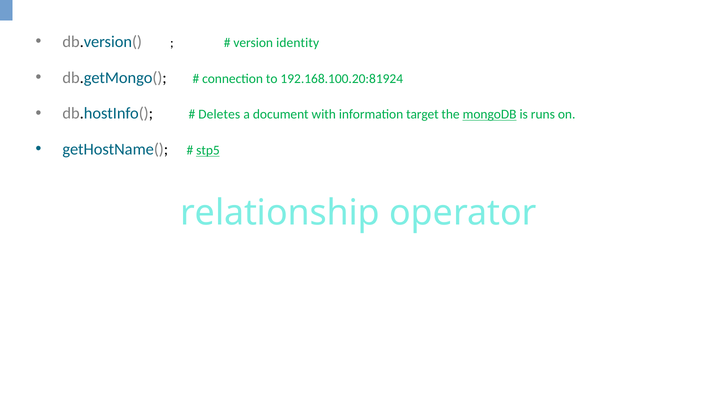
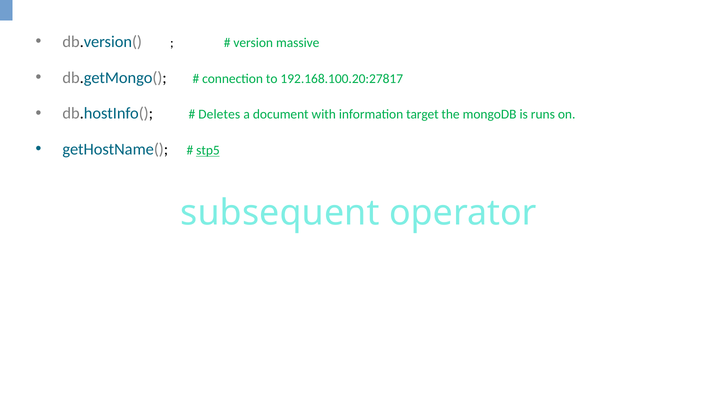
identity: identity -> massive
192.168.100.20:81924: 192.168.100.20:81924 -> 192.168.100.20:27817
mongoDB underline: present -> none
relationship: relationship -> subsequent
